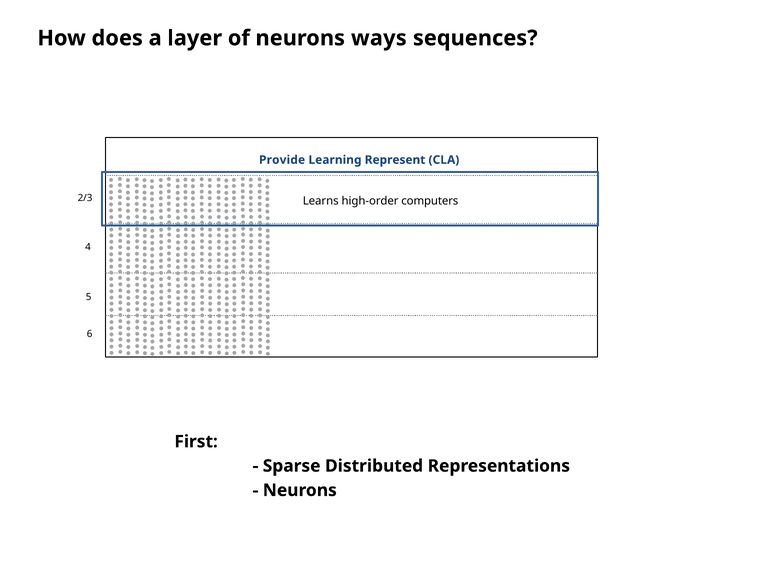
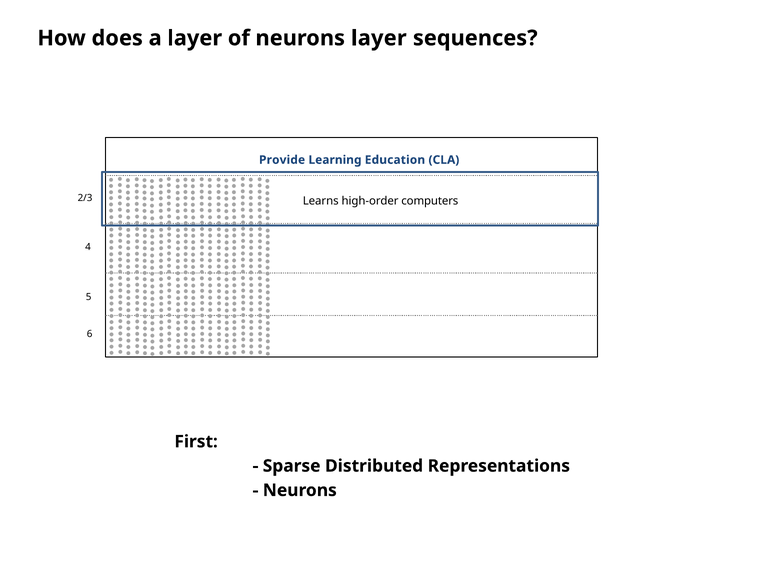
neurons ways: ways -> layer
Represent: Represent -> Education
